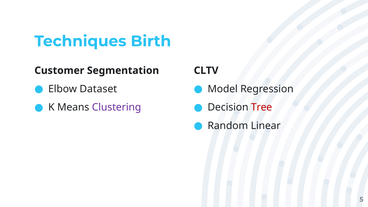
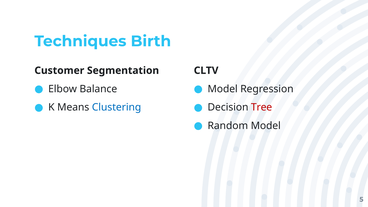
Dataset: Dataset -> Balance
Clustering colour: purple -> blue
Random Linear: Linear -> Model
